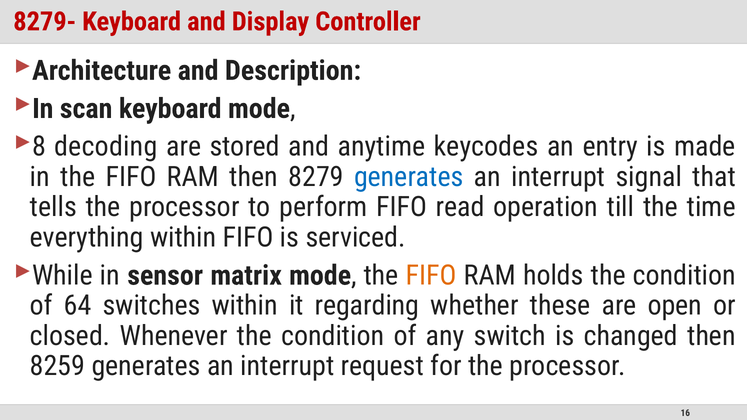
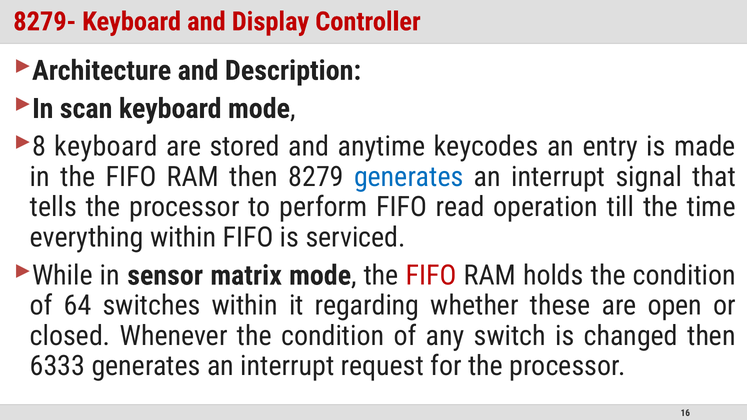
8 decoding: decoding -> keyboard
FIFO at (431, 276) colour: orange -> red
8259: 8259 -> 6333
